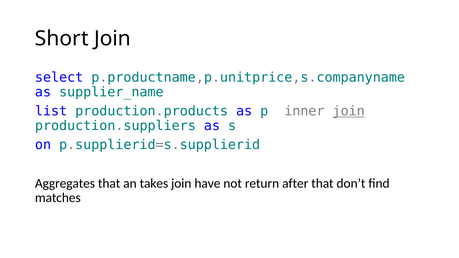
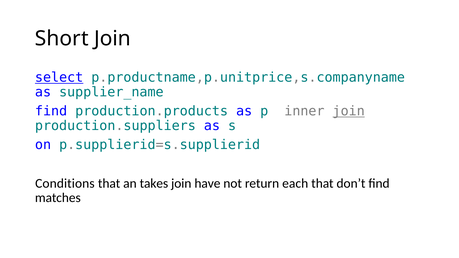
select underline: none -> present
list at (51, 111): list -> find
Aggregates: Aggregates -> Conditions
after: after -> each
